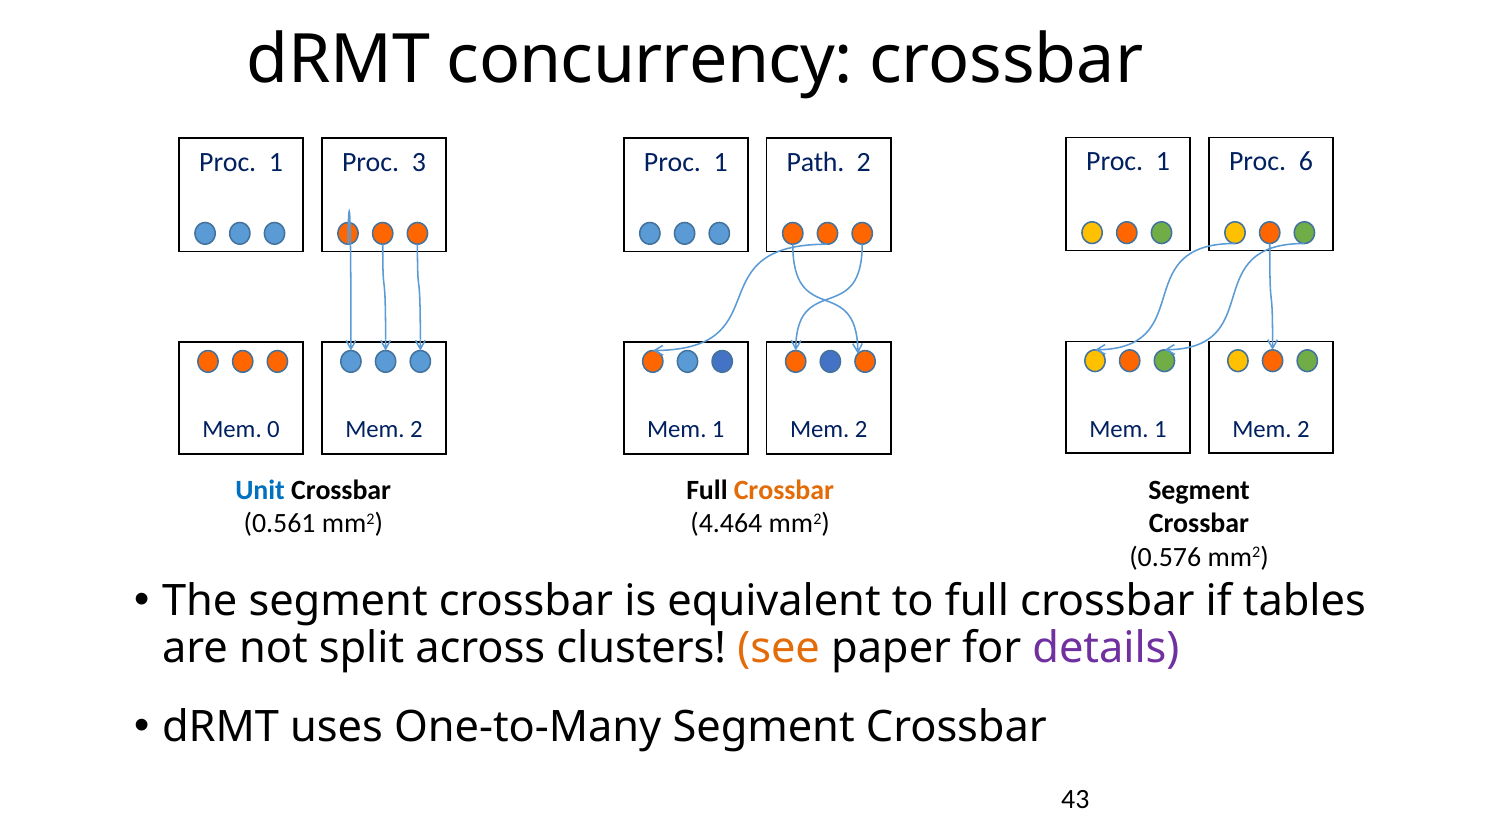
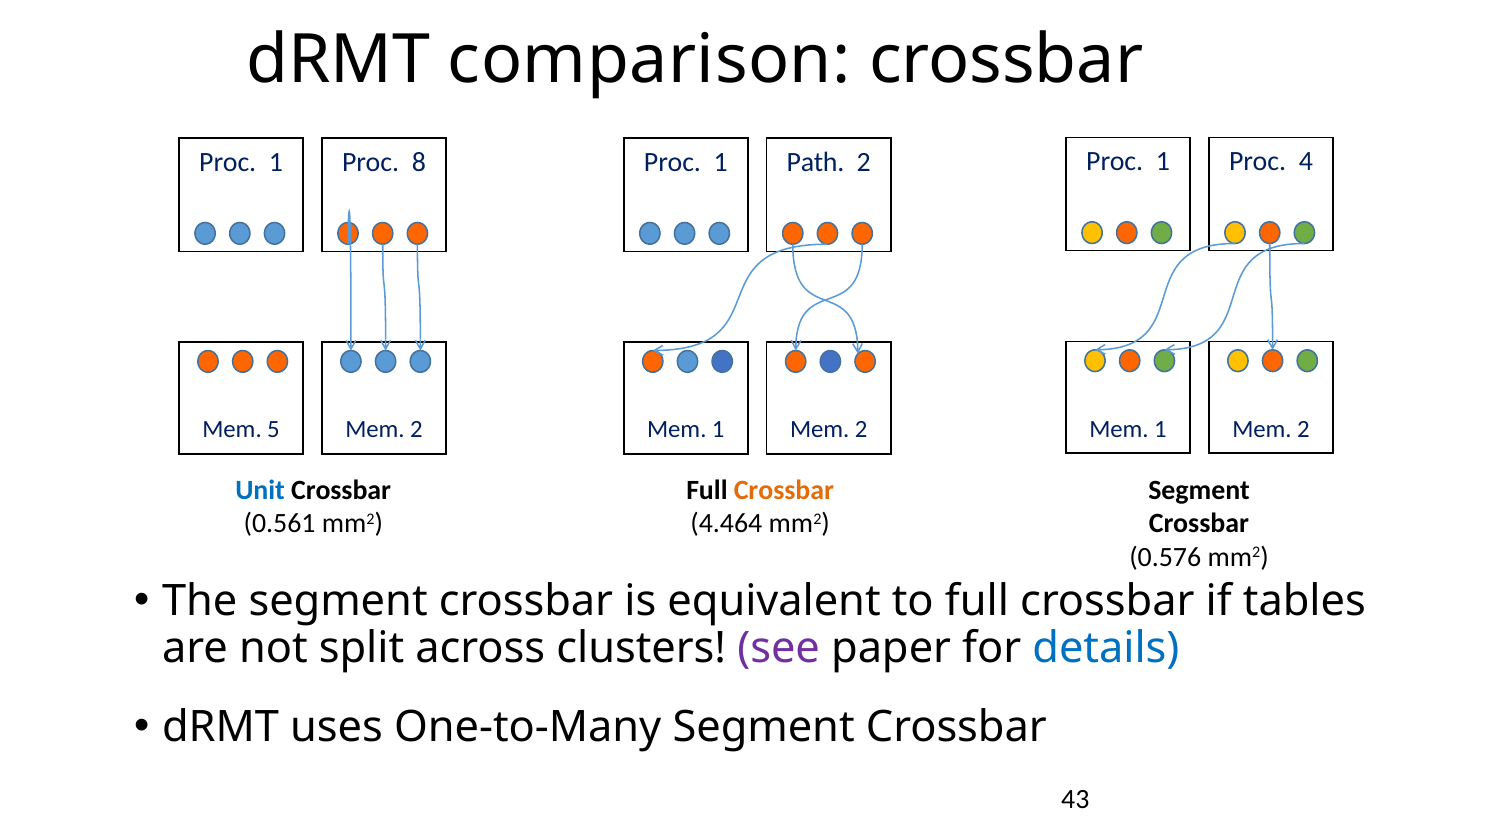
concurrency: concurrency -> comparison
6: 6 -> 4
3: 3 -> 8
0: 0 -> 5
see colour: orange -> purple
details colour: purple -> blue
